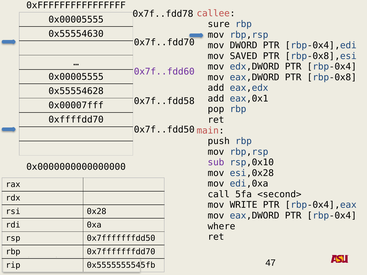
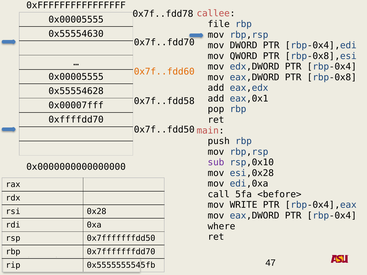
sure: sure -> file
SAVED: SAVED -> QWORD
0x7f..fdd60 colour: purple -> orange
<second>: <second> -> <before>
